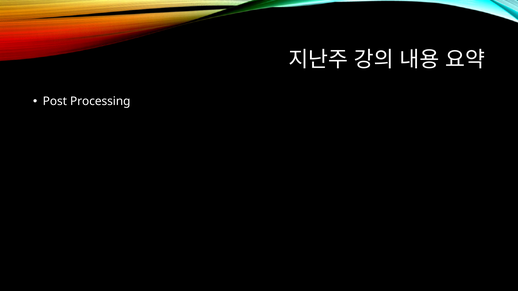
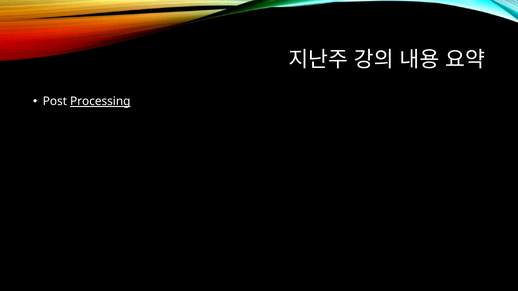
Processing underline: none -> present
